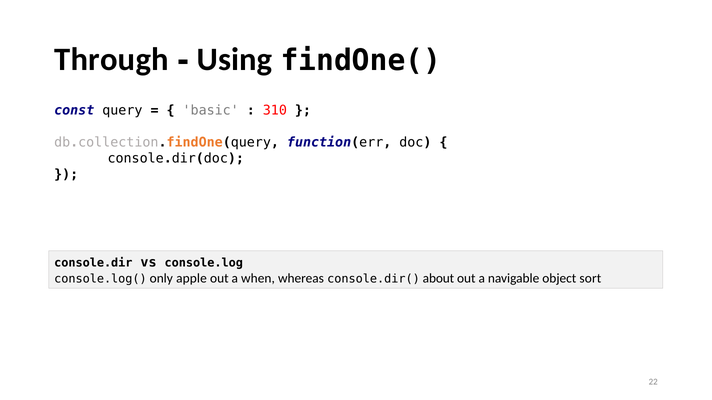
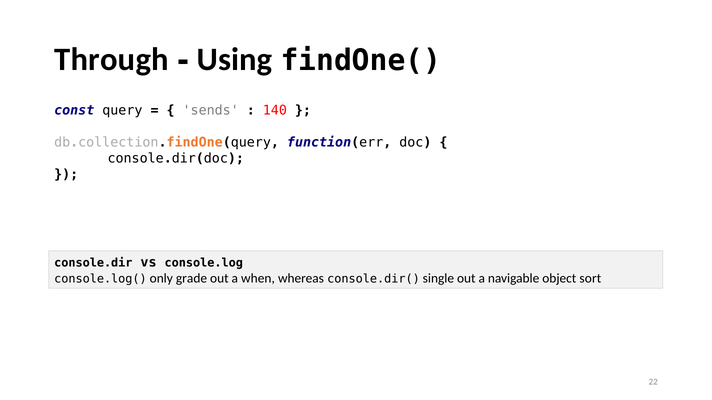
basic: basic -> sends
310: 310 -> 140
apple: apple -> grade
about: about -> single
